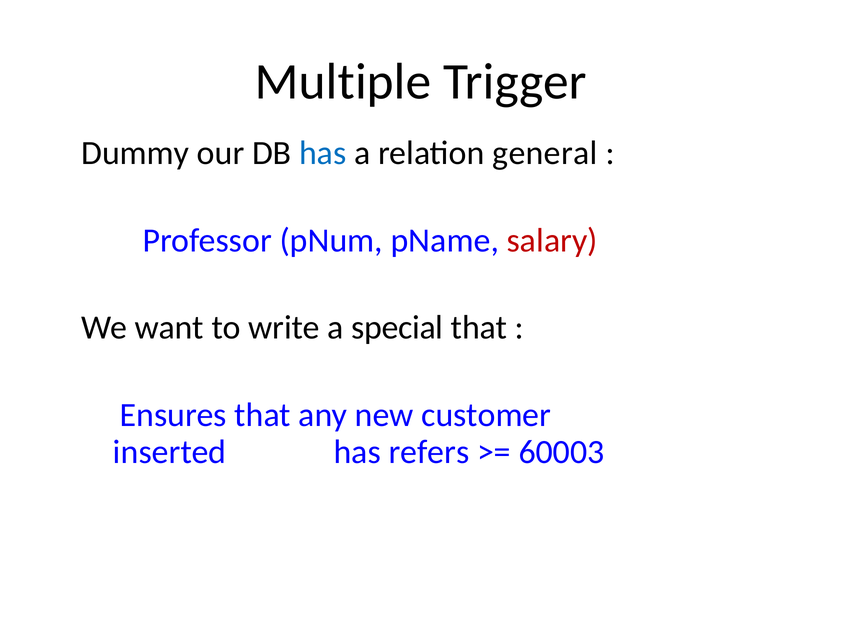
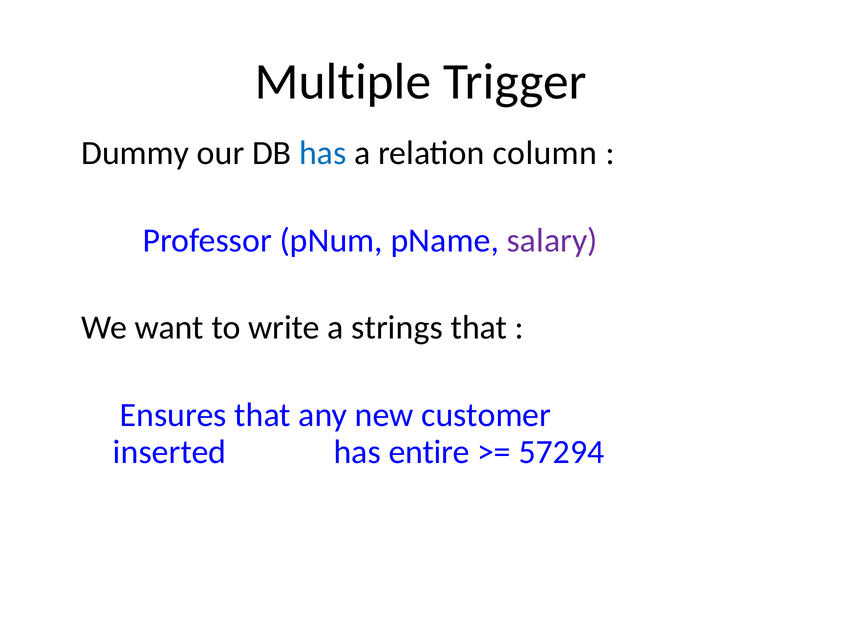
general: general -> column
salary colour: red -> purple
special: special -> strings
refers: refers -> entire
60003: 60003 -> 57294
